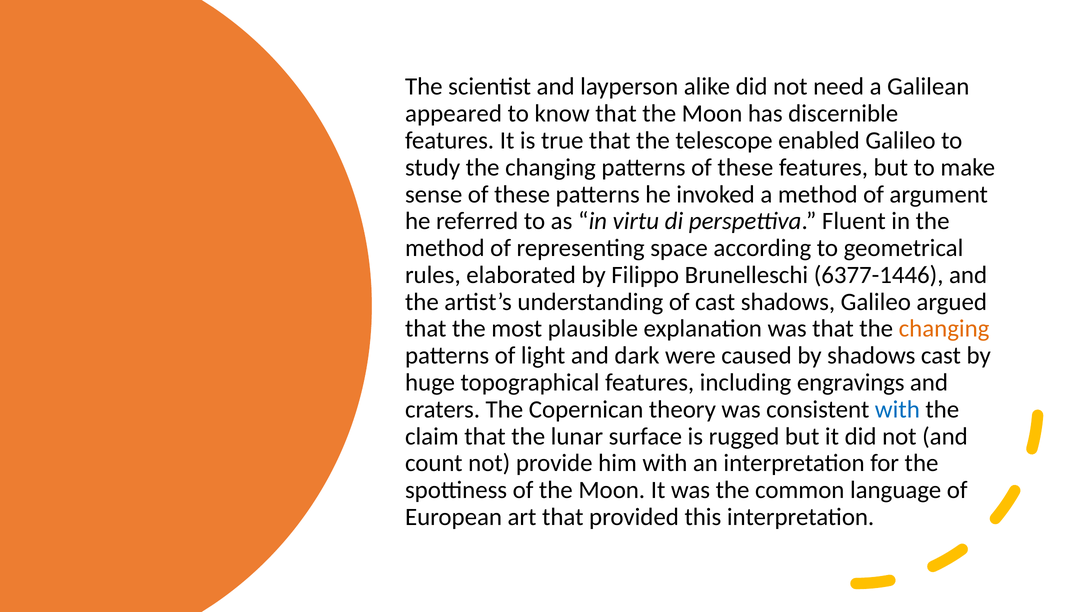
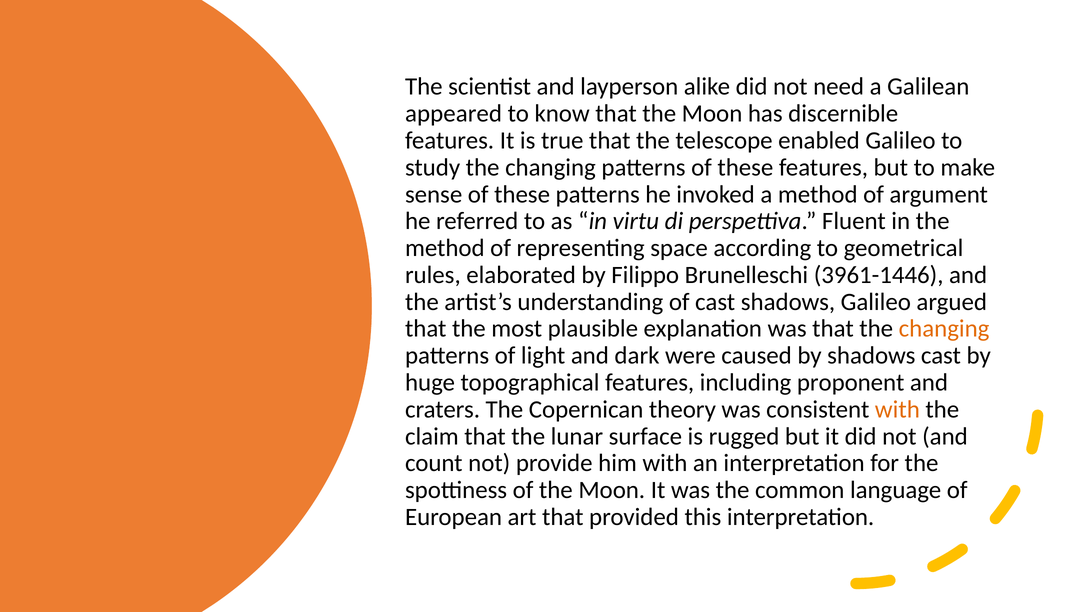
6377-1446: 6377-1446 -> 3961-1446
engravings: engravings -> proponent
with at (897, 409) colour: blue -> orange
